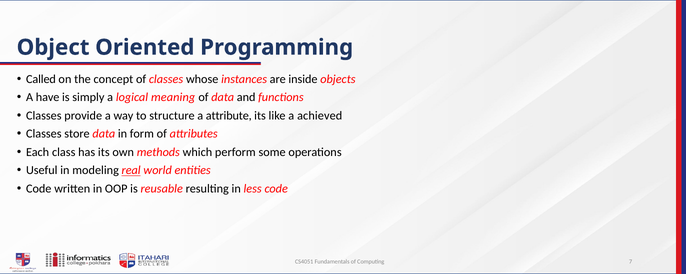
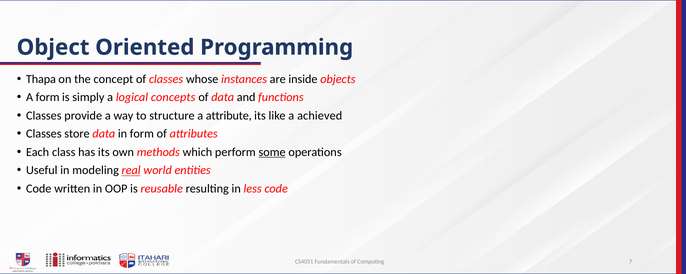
Called: Called -> Thapa
A have: have -> form
meaning: meaning -> concepts
some underline: none -> present
